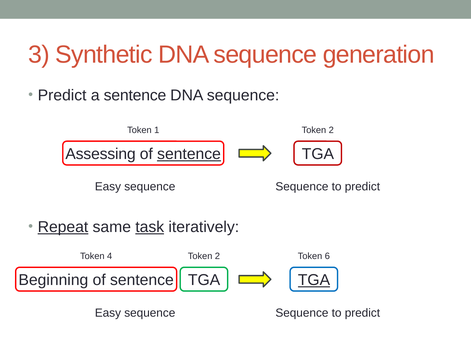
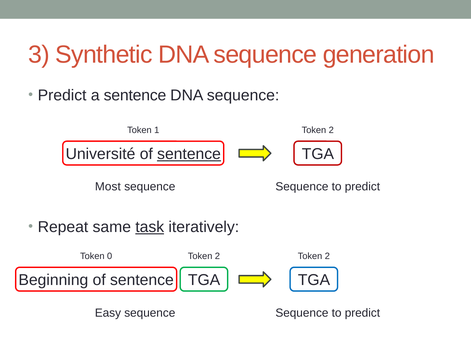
Assessing: Assessing -> Université
Easy at (108, 187): Easy -> Most
Repeat underline: present -> none
4: 4 -> 0
6 at (327, 256): 6 -> 2
TGA at (314, 280) underline: present -> none
